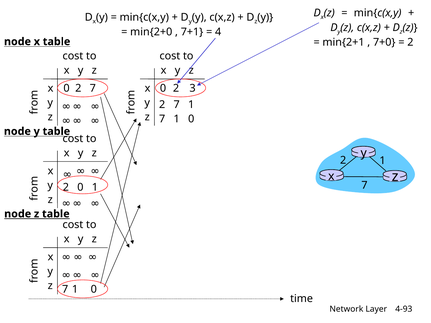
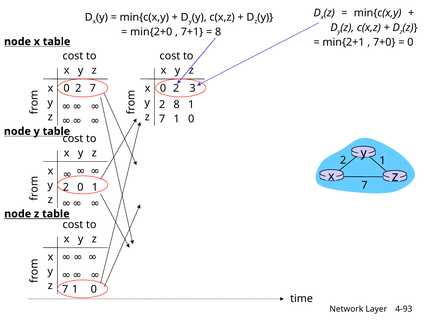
4 at (218, 32): 4 -> 8
2 at (410, 42): 2 -> 0
7 at (177, 105): 7 -> 8
